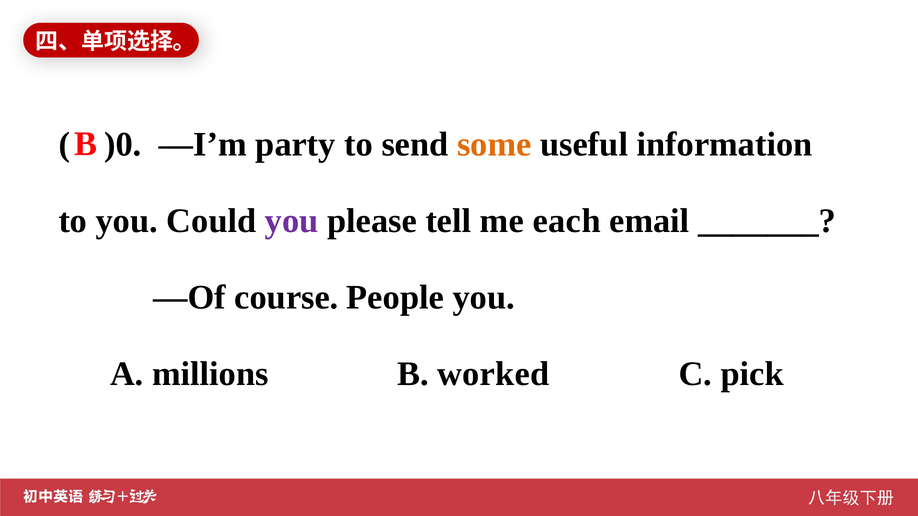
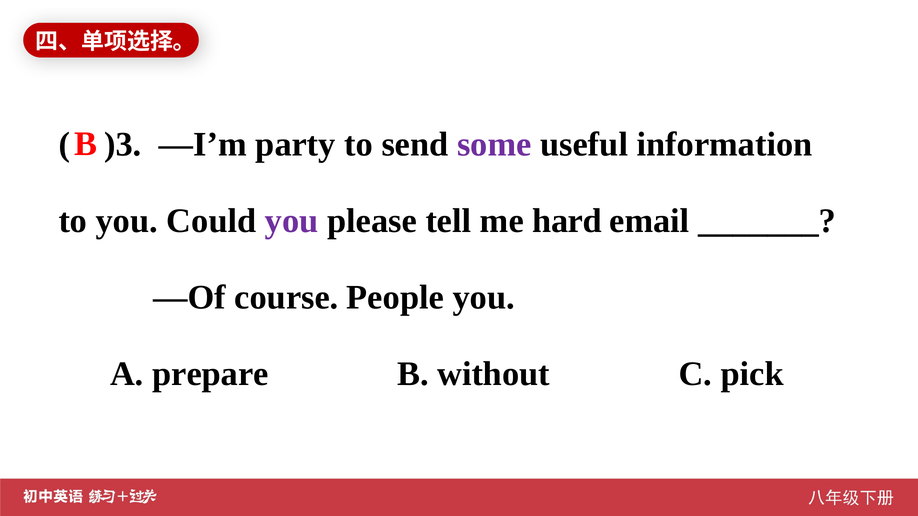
)0: )0 -> )3
some colour: orange -> purple
each: each -> hard
millions: millions -> prepare
worked: worked -> without
